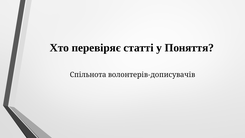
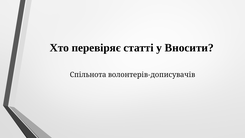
Поняття: Поняття -> Вносити
